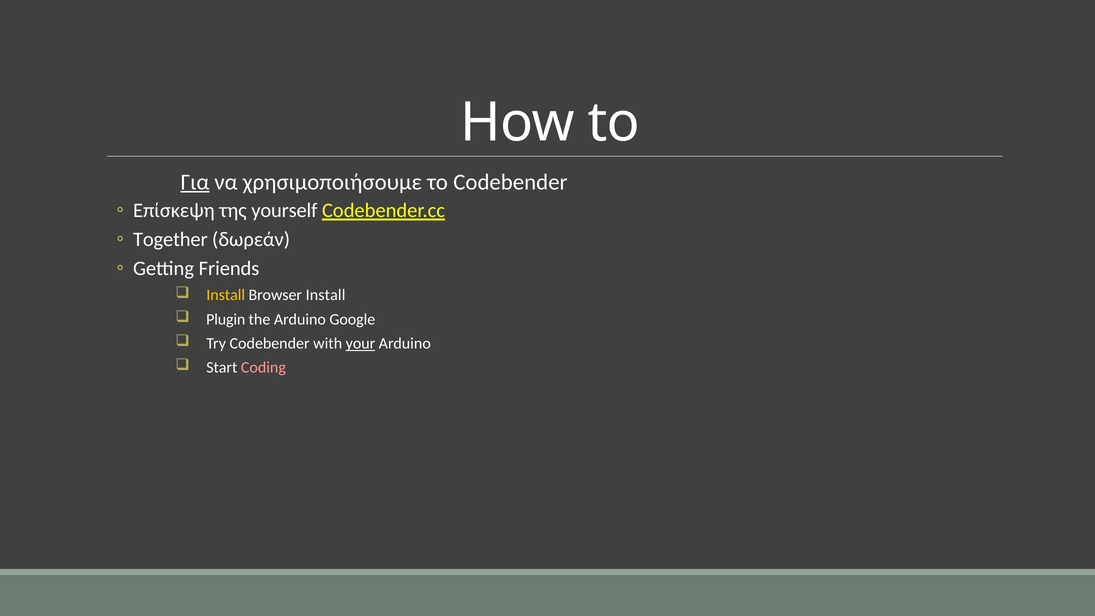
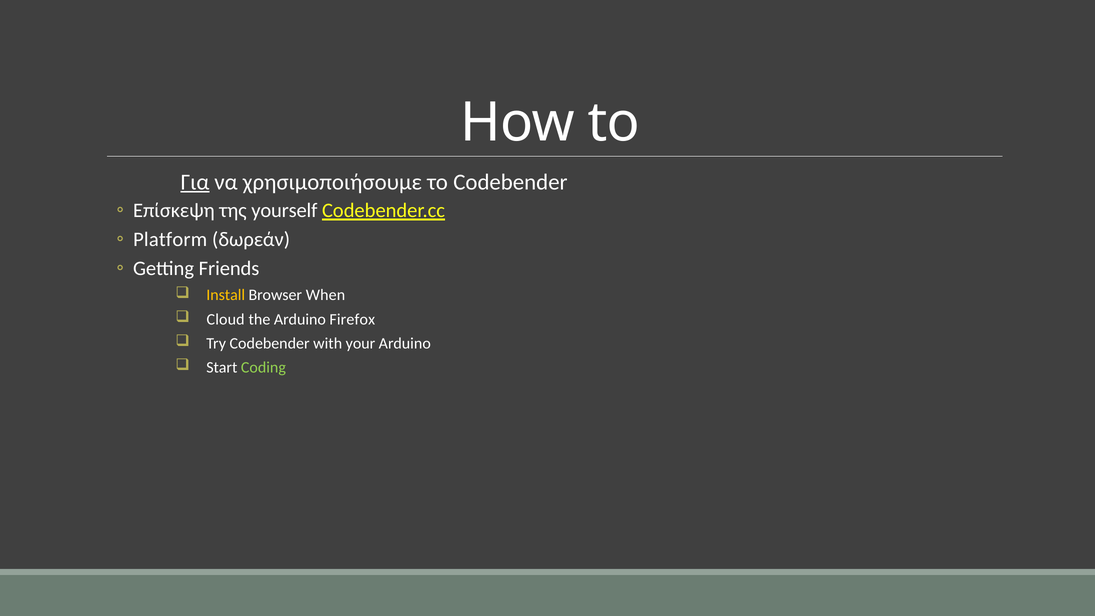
Together: Together -> Platform
Browser Install: Install -> When
Plugin: Plugin -> Cloud
Google: Google -> Firefox
your underline: present -> none
Coding colour: pink -> light green
